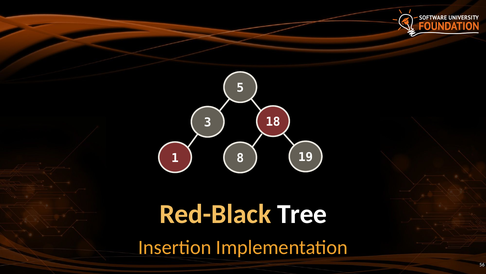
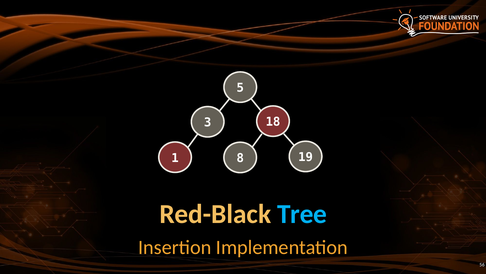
Tree colour: white -> light blue
